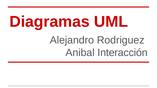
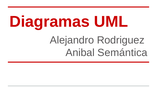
Interacción: Interacción -> Semántica
